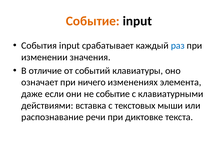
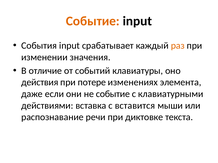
раз colour: blue -> orange
означает: означает -> действия
ничего: ничего -> потере
текстовых: текстовых -> вставится
